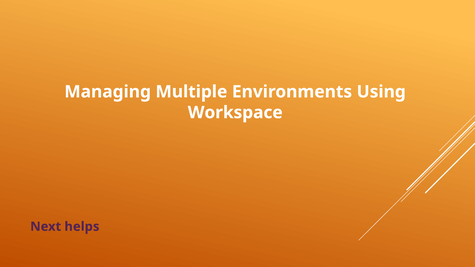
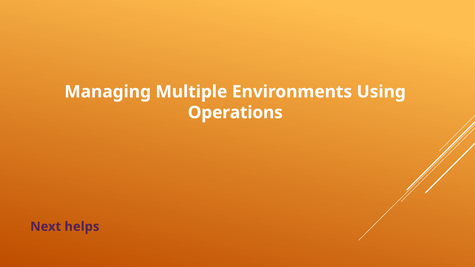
Workspace: Workspace -> Operations
